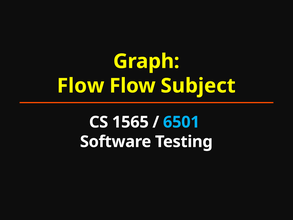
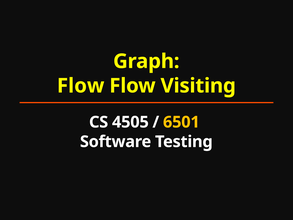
Subject: Subject -> Visiting
1565: 1565 -> 4505
6501 colour: light blue -> yellow
